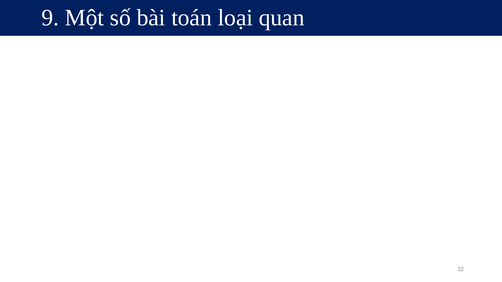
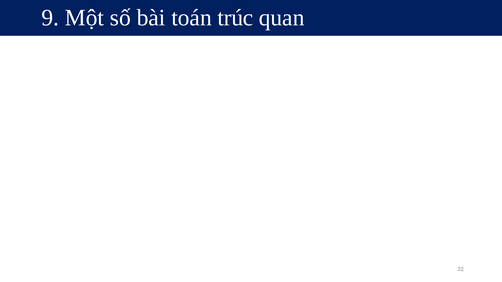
loại: loại -> trúc
